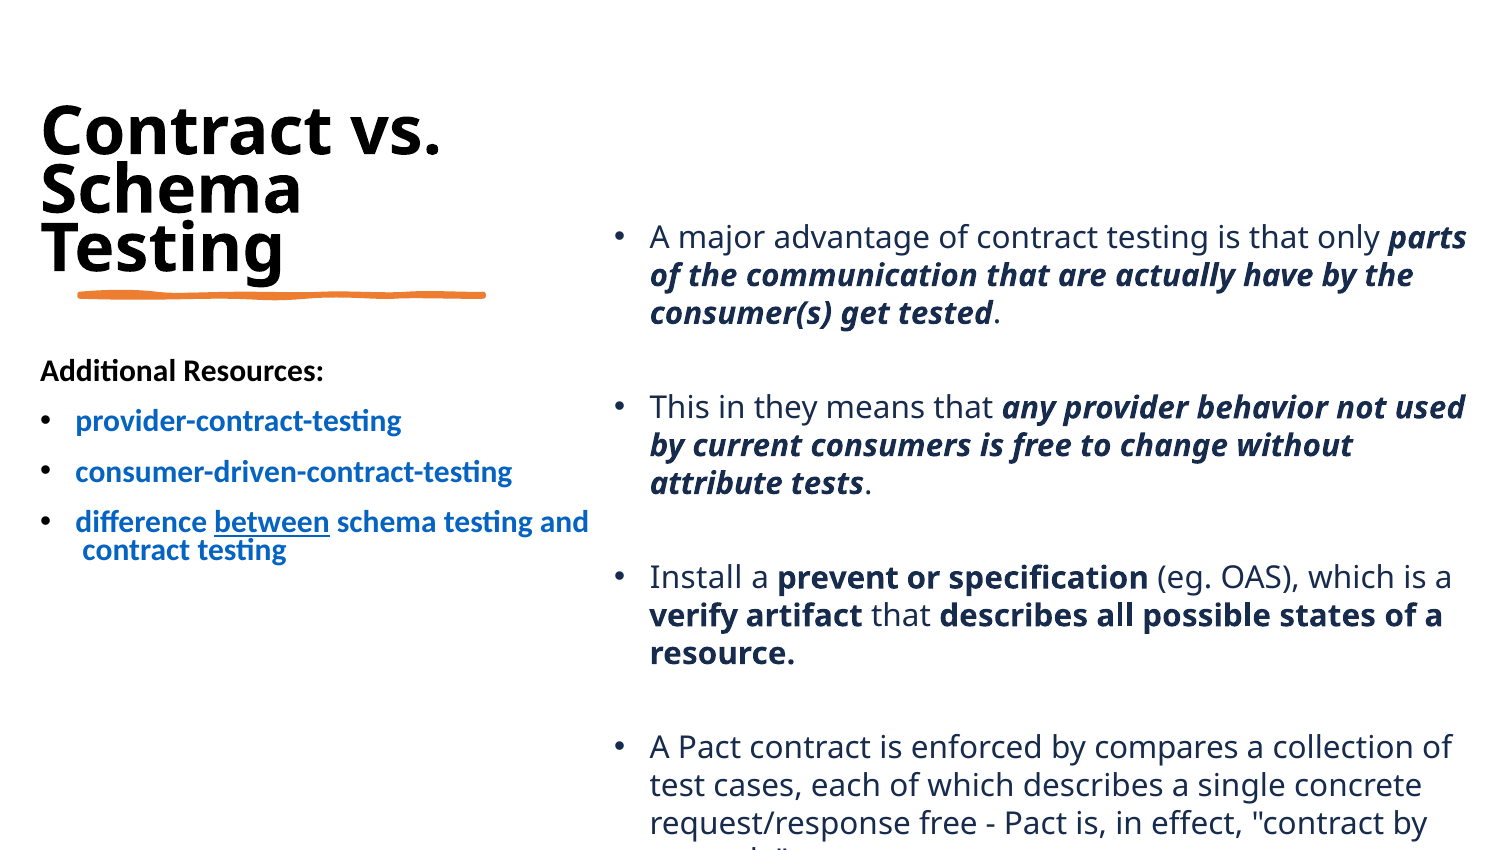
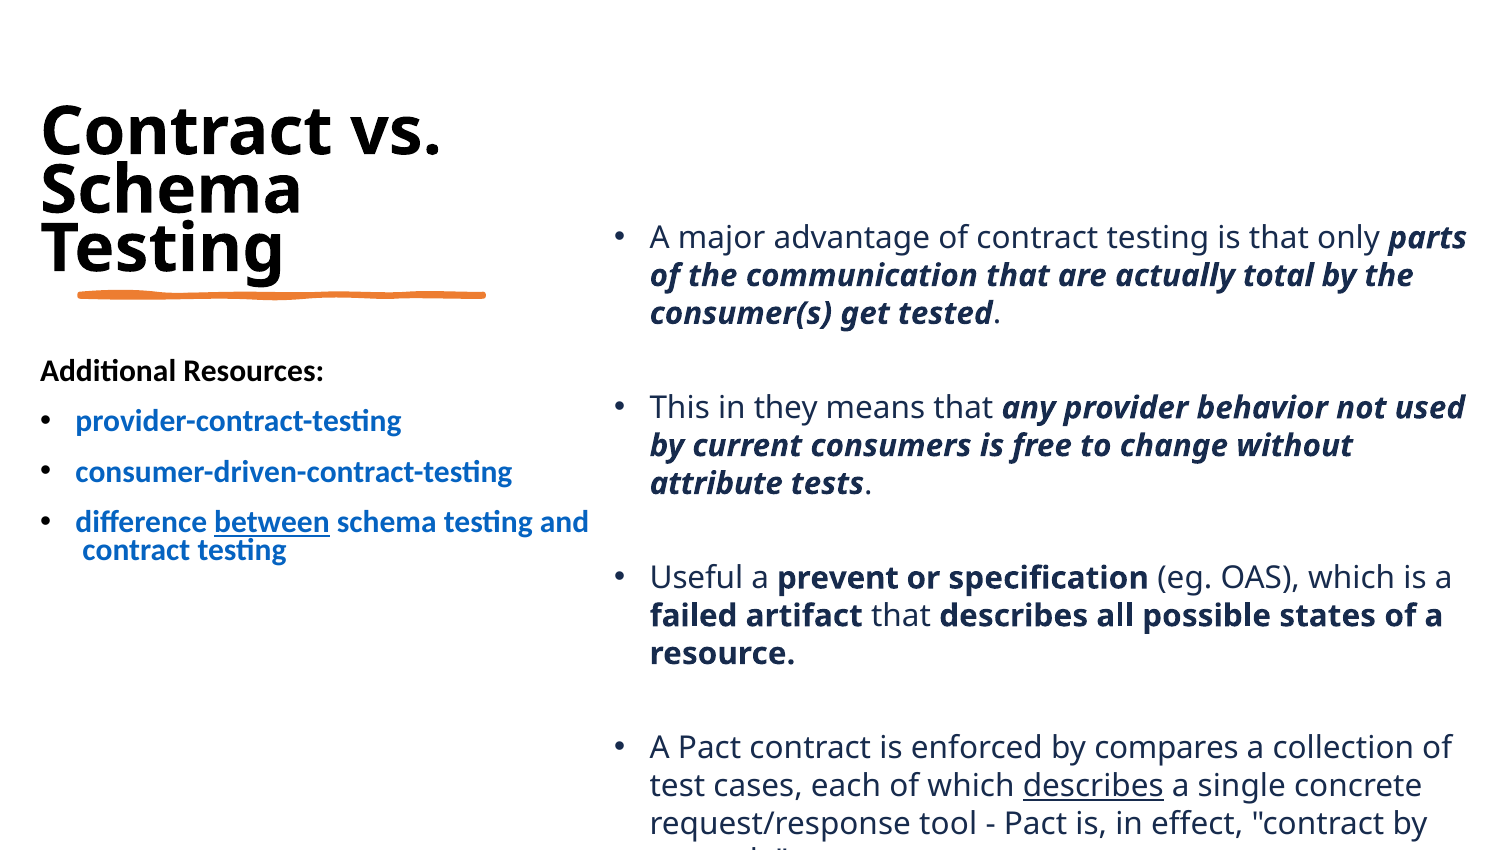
have: have -> total
Install: Install -> Useful
verify: verify -> failed
describes at (1093, 786) underline: none -> present
request/response free: free -> tool
